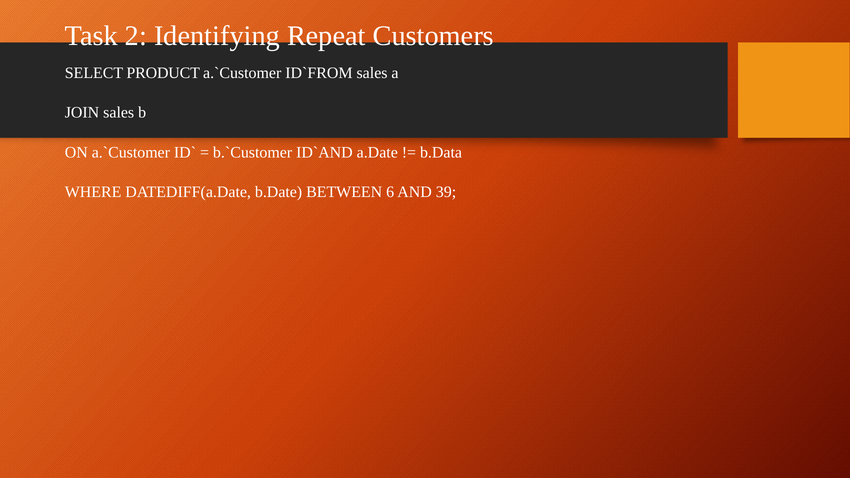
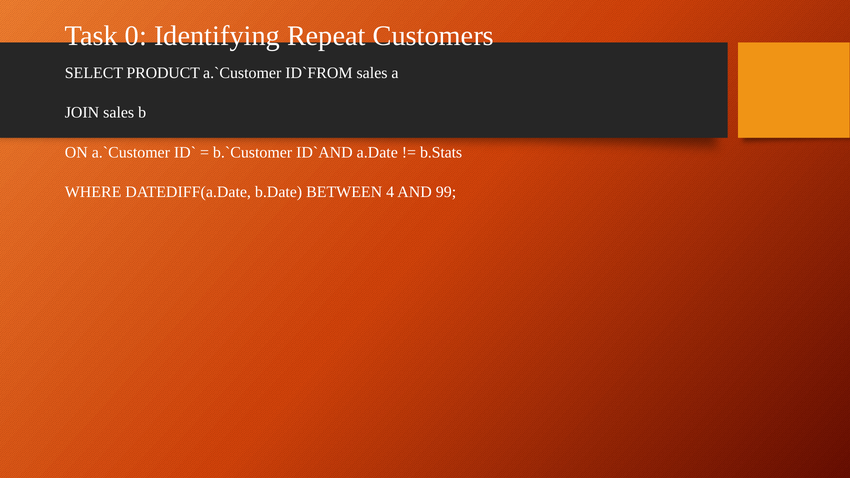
2: 2 -> 0
b.Data: b.Data -> b.Stats
6: 6 -> 4
39: 39 -> 99
